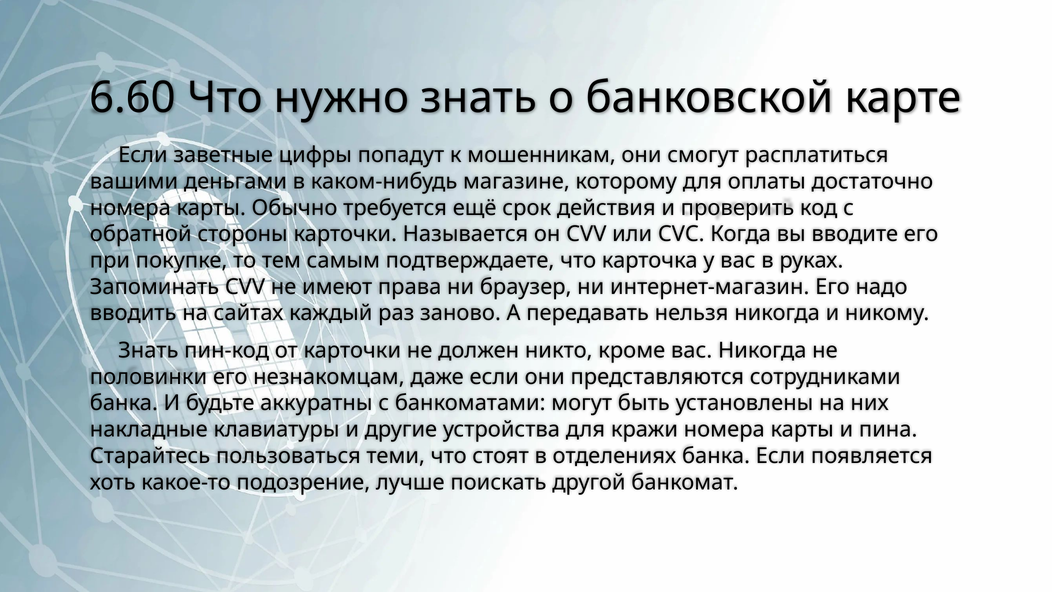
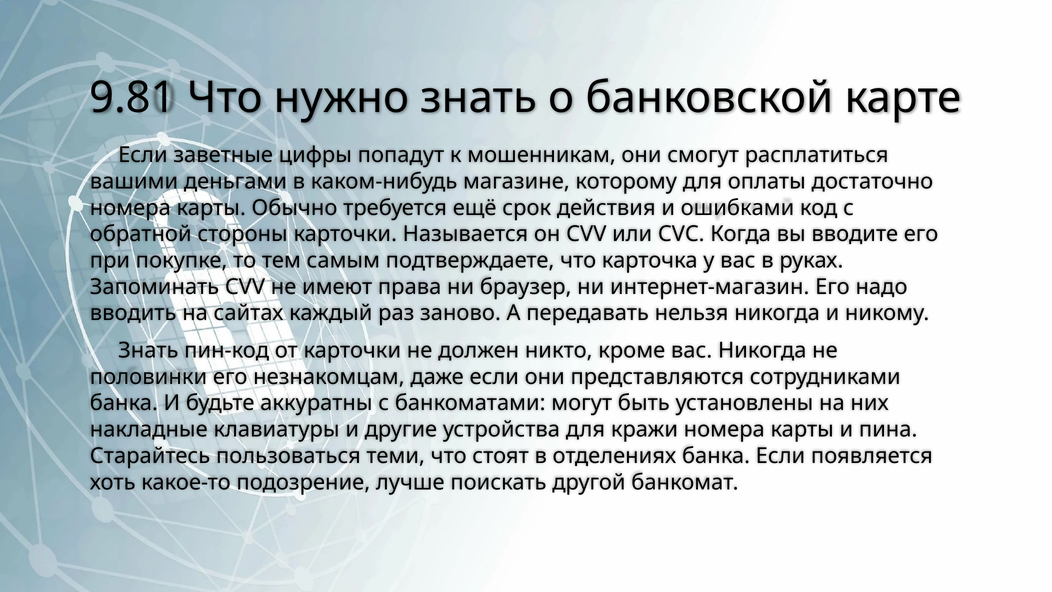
6.60: 6.60 -> 9.81
проверить: проверить -> ошибками
